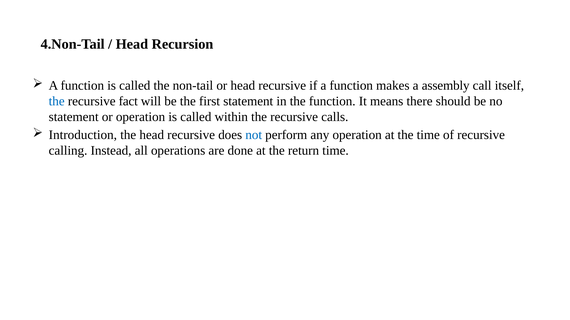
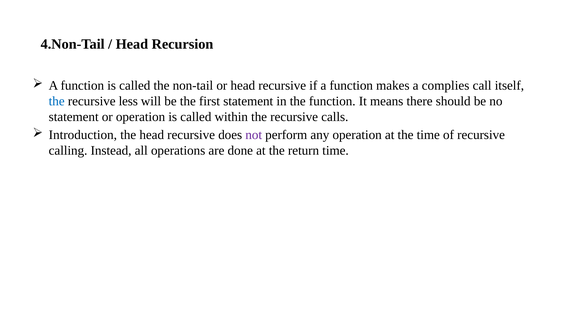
assembly: assembly -> complies
fact: fact -> less
not colour: blue -> purple
